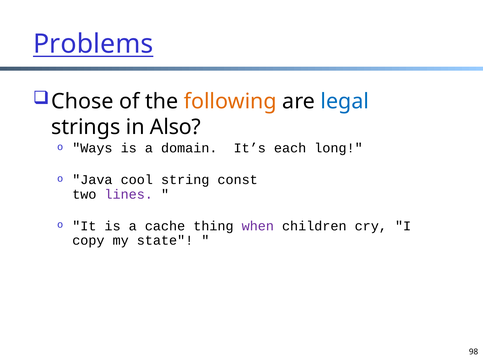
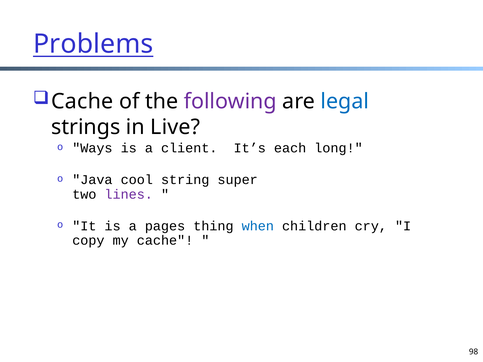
Chose at (82, 101): Chose -> Cache
following colour: orange -> purple
Also: Also -> Live
domain: domain -> client
const: const -> super
cache: cache -> pages
when colour: purple -> blue
my state: state -> cache
